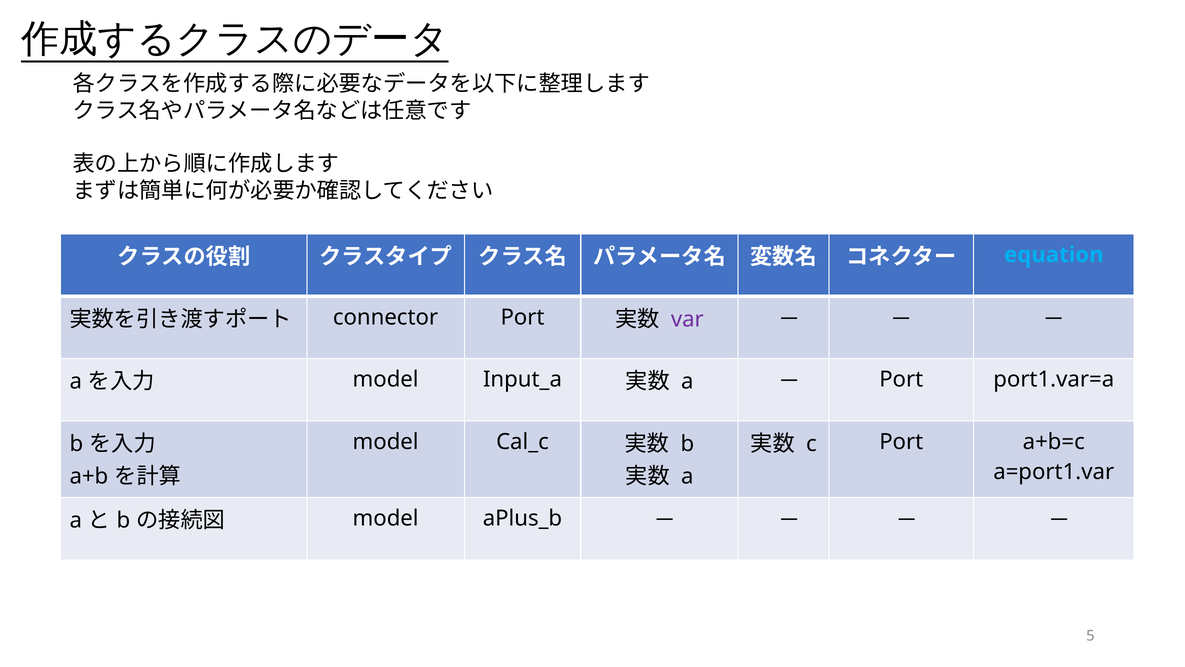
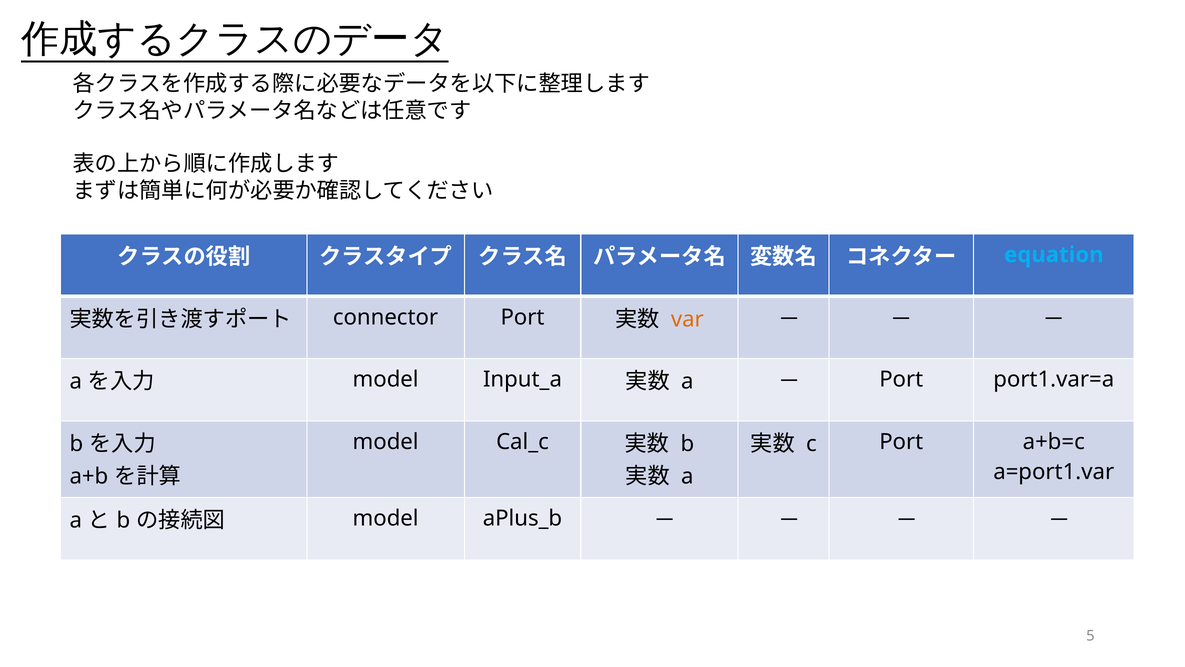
var colour: purple -> orange
